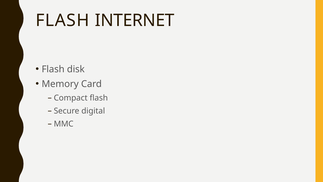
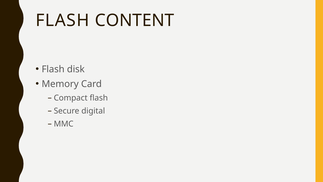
INTERNET: INTERNET -> CONTENT
